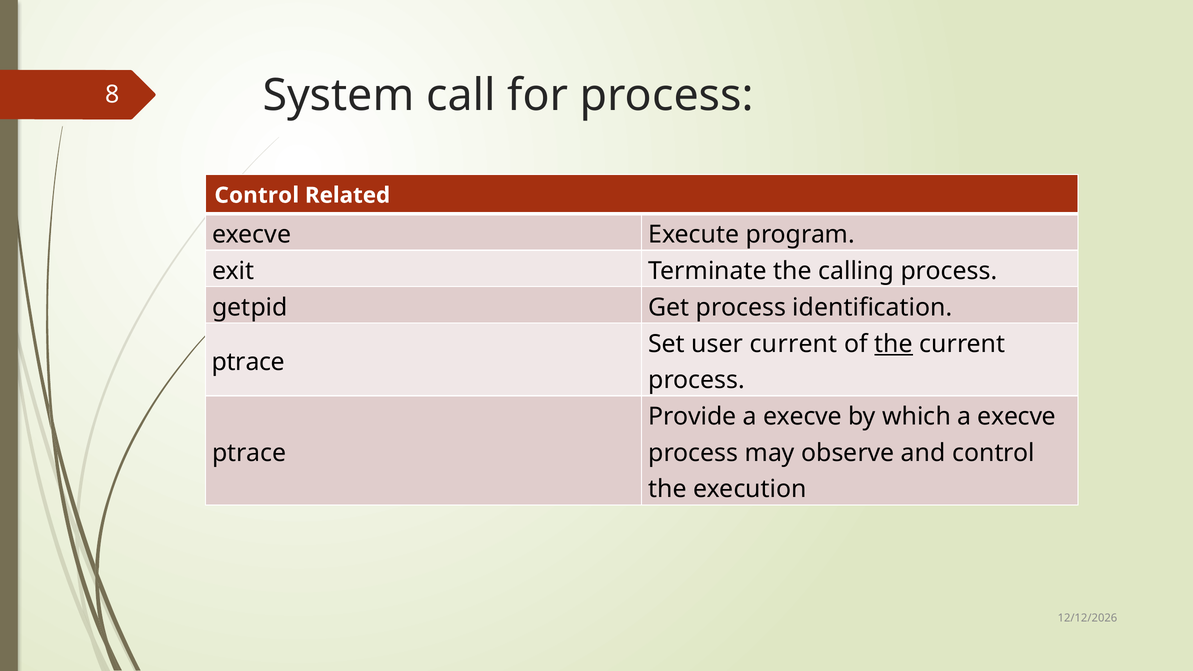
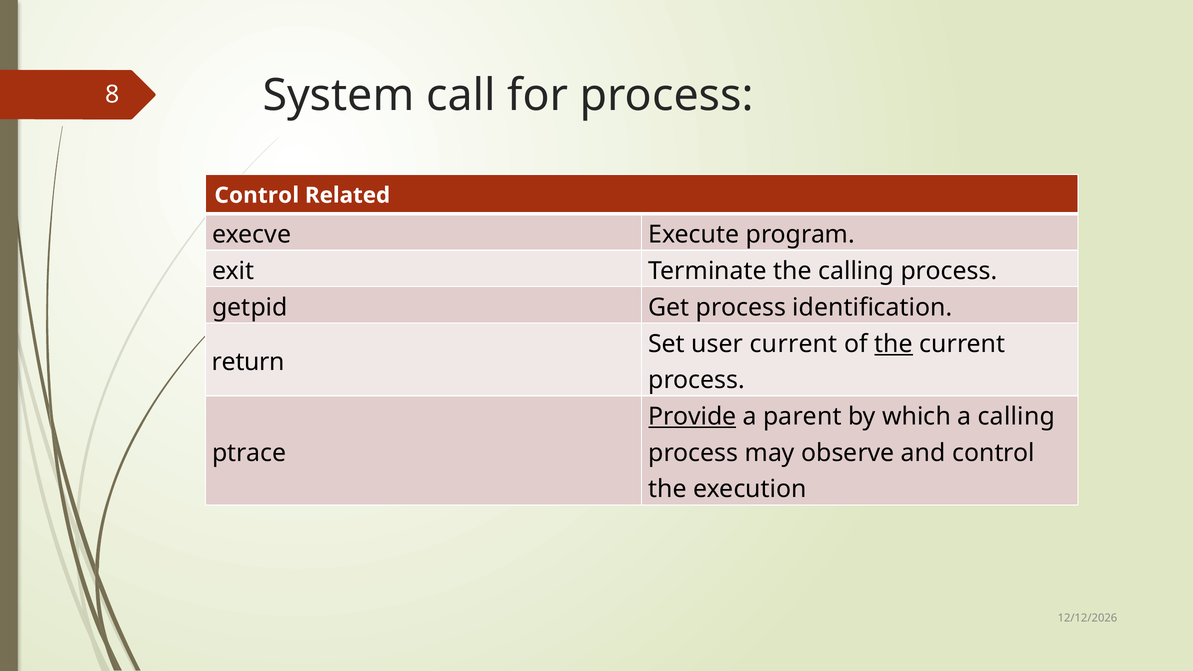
ptrace at (248, 362): ptrace -> return
Provide underline: none -> present
execve at (802, 417): execve -> parent
which a execve: execve -> calling
